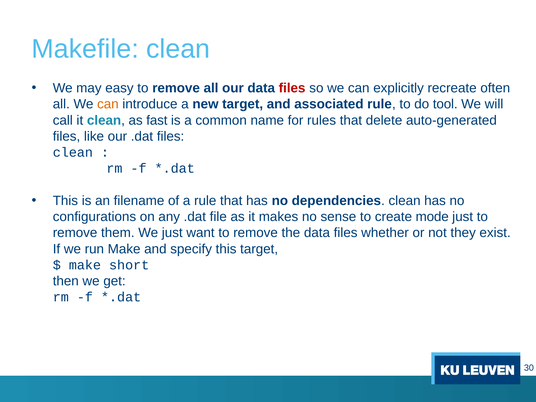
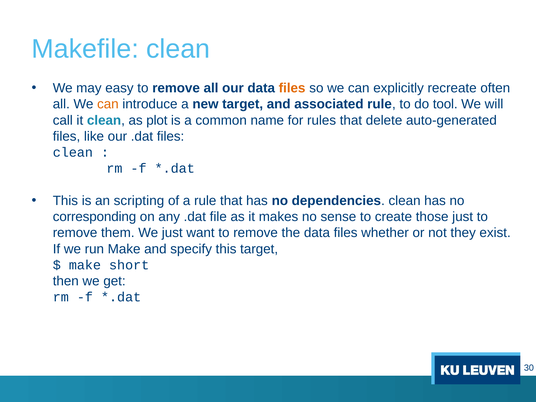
files at (292, 88) colour: red -> orange
fast: fast -> plot
filename: filename -> scripting
configurations: configurations -> corresponding
mode: mode -> those
